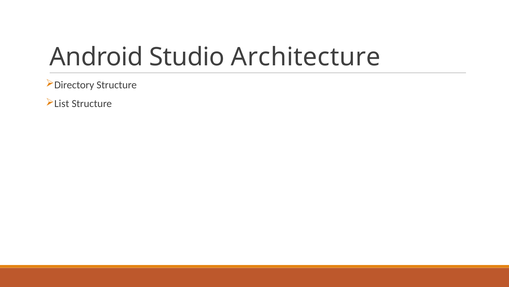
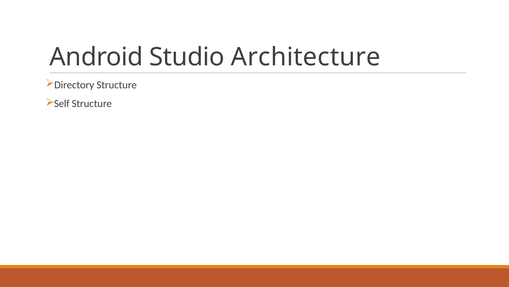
List: List -> Self
